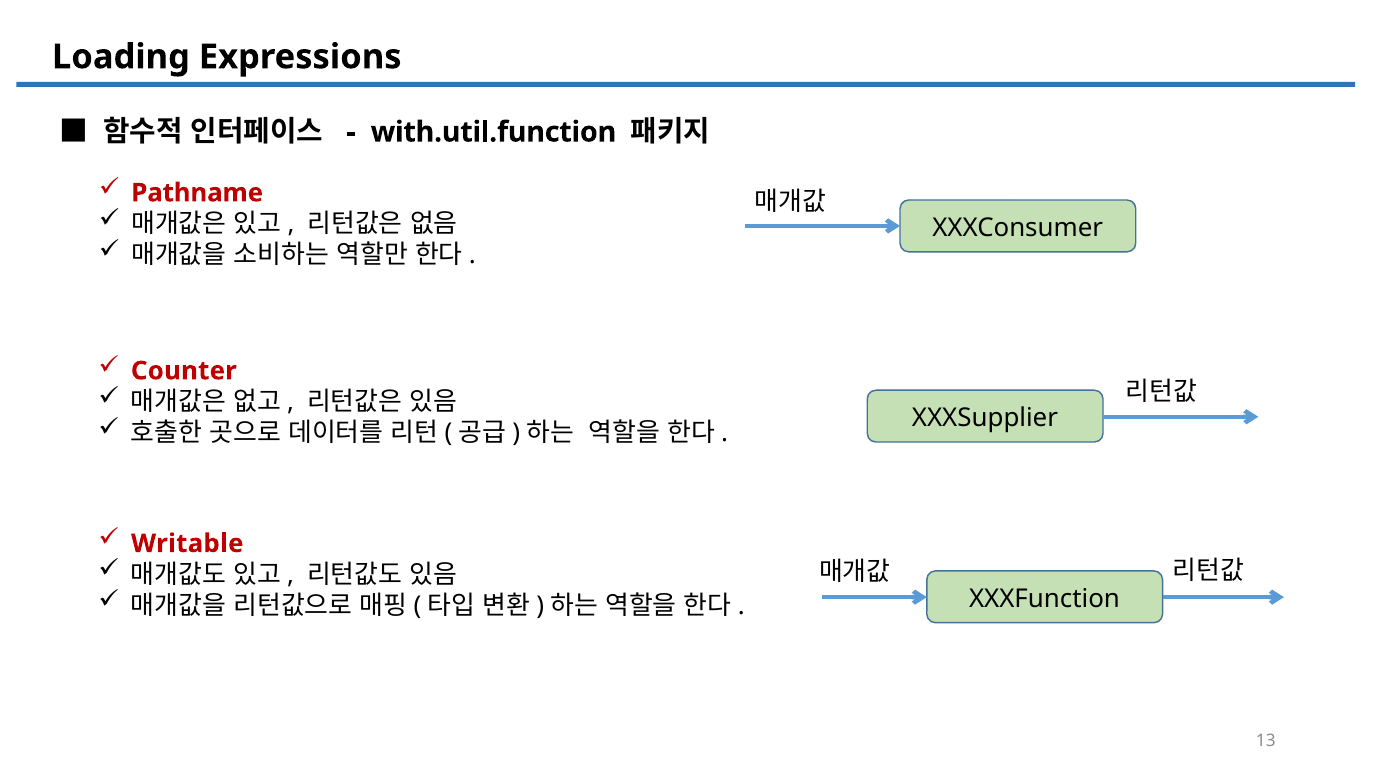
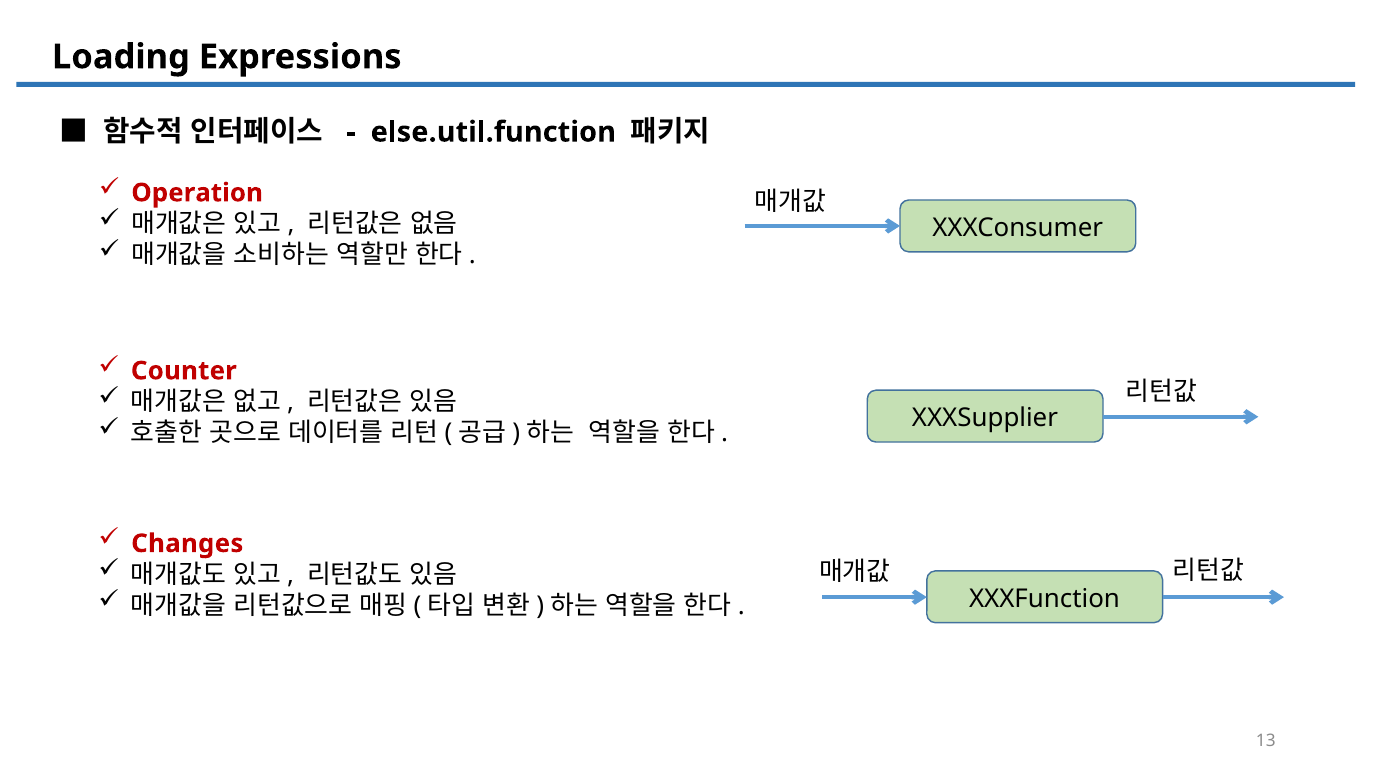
with.util.function: with.util.function -> else.util.function
Pathname: Pathname -> Operation
Writable: Writable -> Changes
